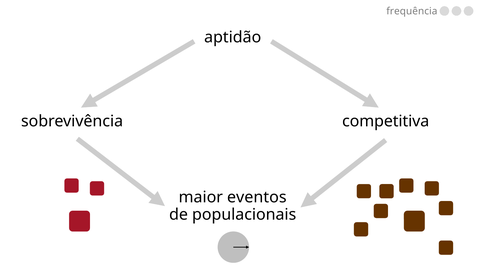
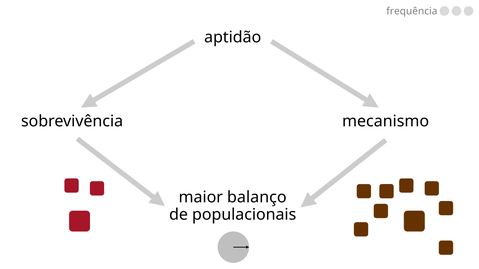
competitiva: competitiva -> mecanismo
eventos: eventos -> balanço
